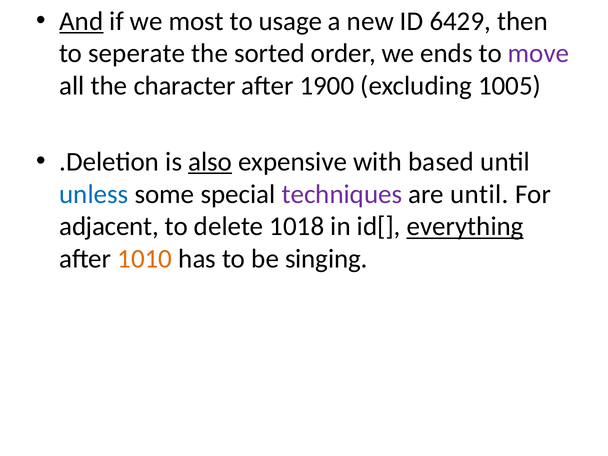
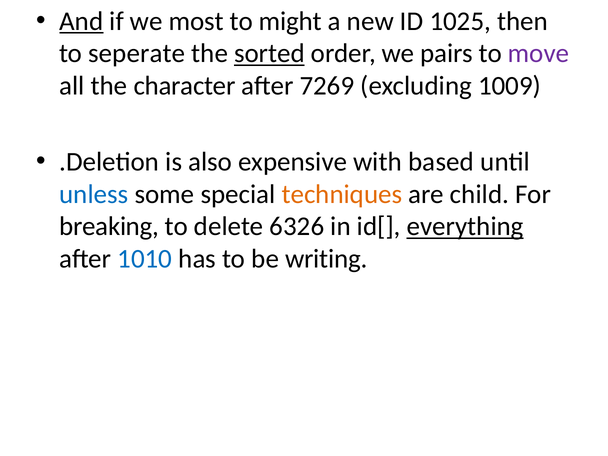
usage: usage -> might
6429: 6429 -> 1025
sorted underline: none -> present
ends: ends -> pairs
1900: 1900 -> 7269
1005: 1005 -> 1009
also underline: present -> none
techniques colour: purple -> orange
are until: until -> child
adjacent: adjacent -> breaking
1018: 1018 -> 6326
1010 colour: orange -> blue
singing: singing -> writing
